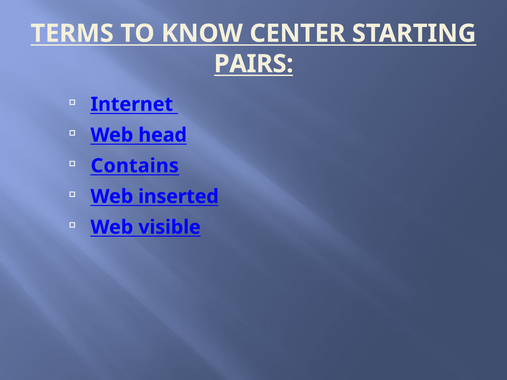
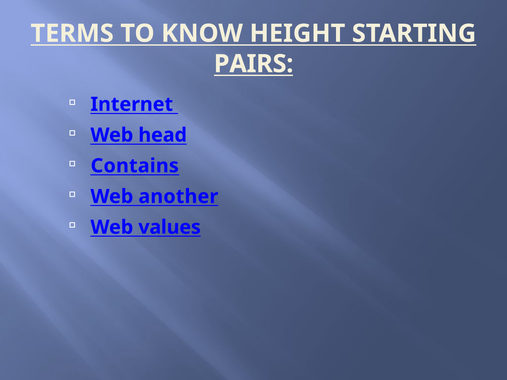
CENTER: CENTER -> HEIGHT
inserted: inserted -> another
visible: visible -> values
